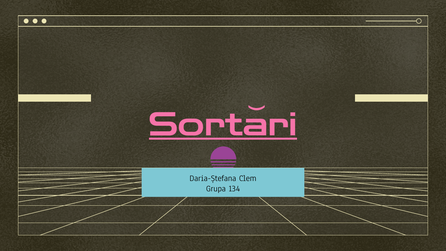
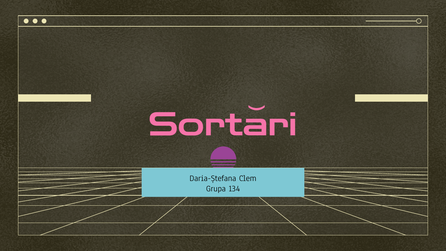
Sortari underline: present -> none
